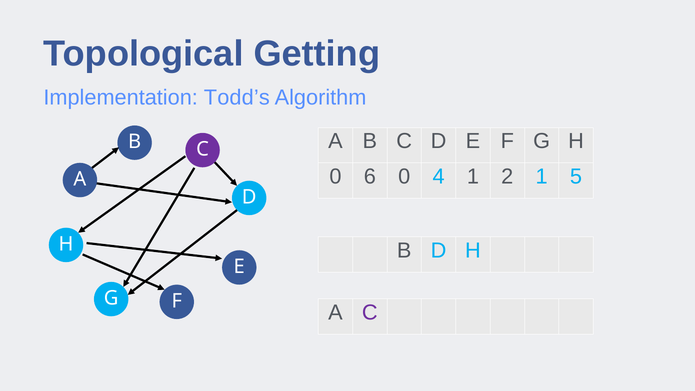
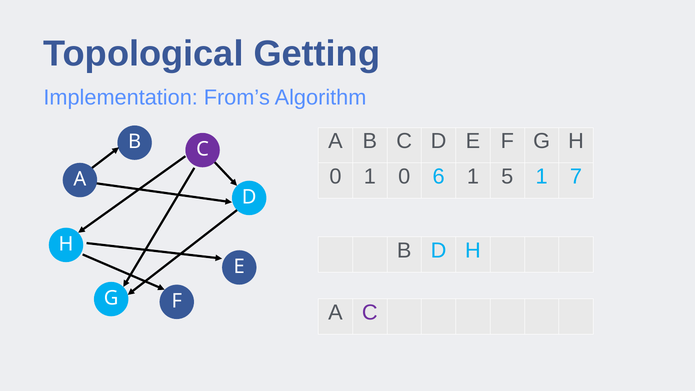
Todd’s: Todd’s -> From’s
0 6: 6 -> 1
4: 4 -> 6
2: 2 -> 5
5: 5 -> 7
